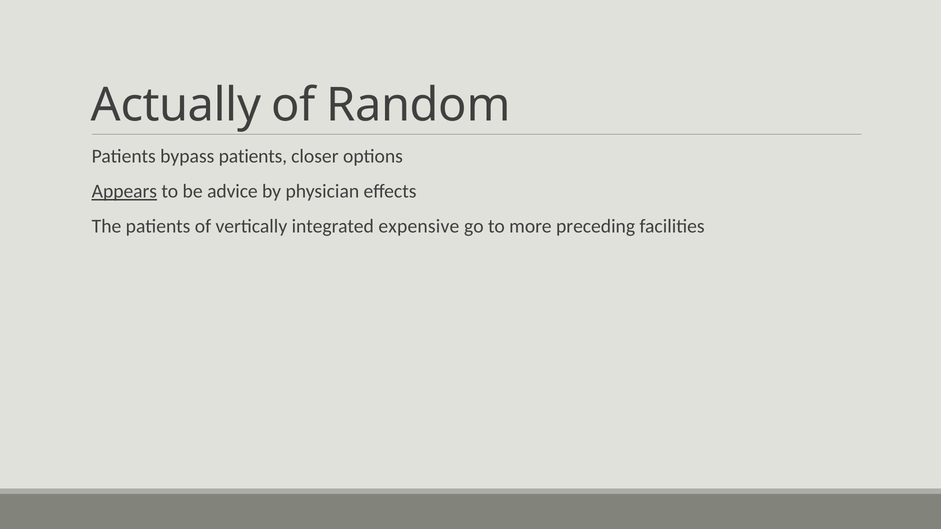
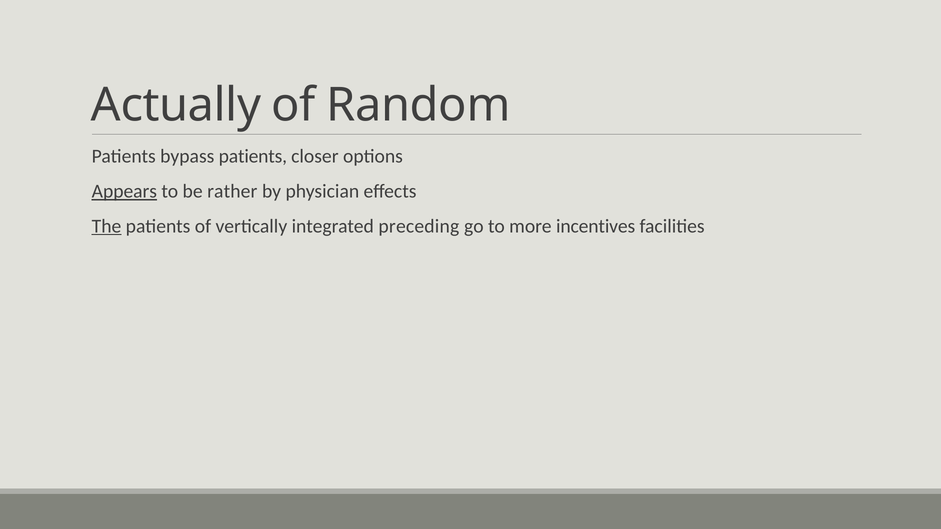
advice: advice -> rather
The underline: none -> present
expensive: expensive -> preceding
preceding: preceding -> incentives
